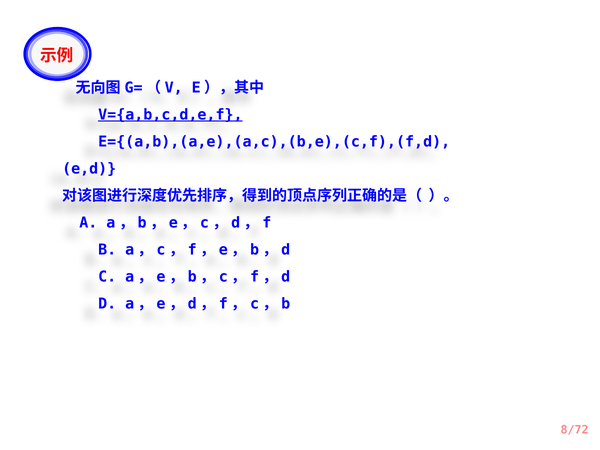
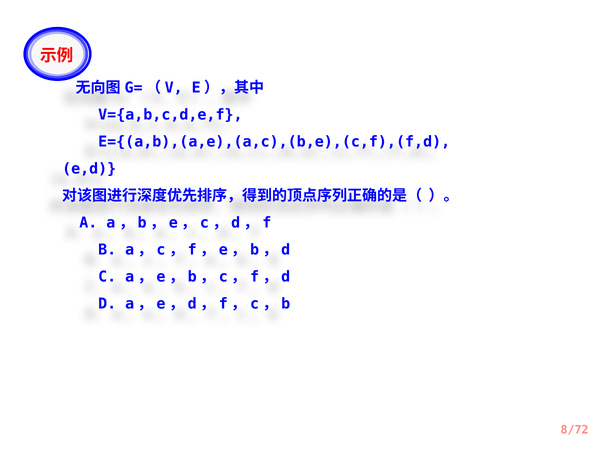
V={a,b,c,d,e,f underline: present -> none
